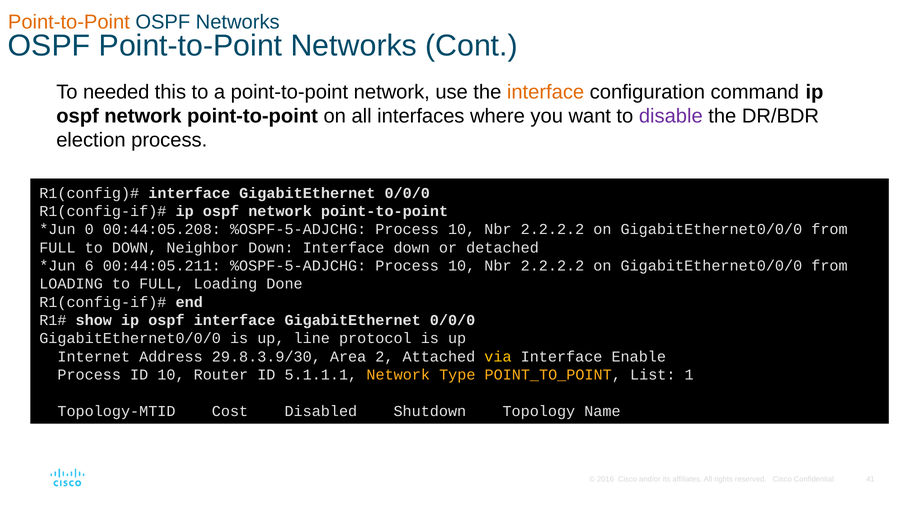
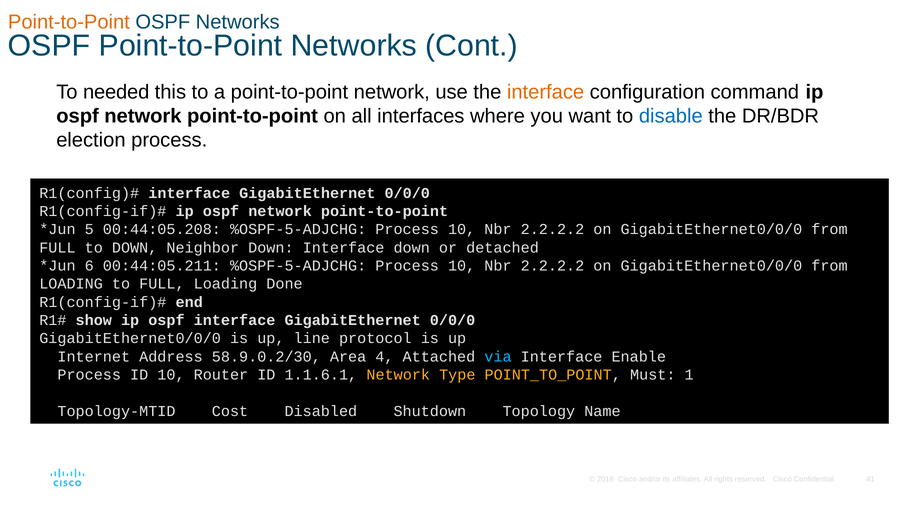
disable colour: purple -> blue
0: 0 -> 5
29.8.3.9/30: 29.8.3.9/30 -> 58.9.0.2/30
2: 2 -> 4
via colour: yellow -> light blue
5.1.1.1: 5.1.1.1 -> 1.1.6.1
List: List -> Must
